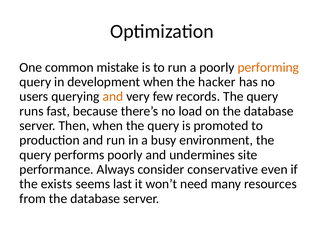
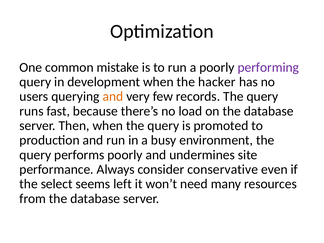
performing colour: orange -> purple
exists: exists -> select
last: last -> left
